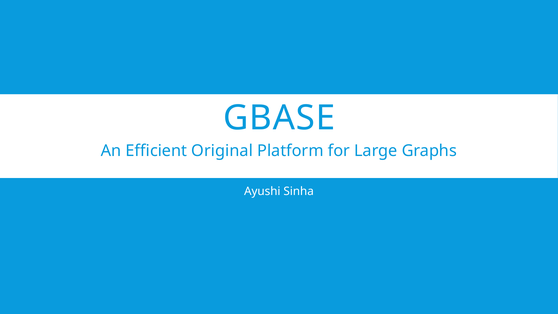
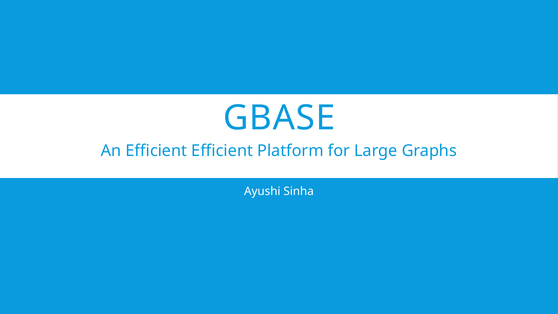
Efficient Original: Original -> Efficient
